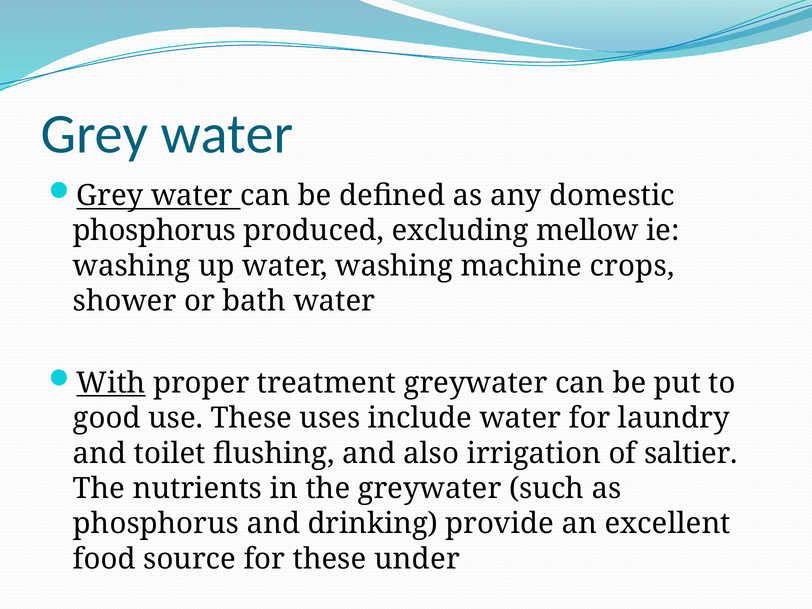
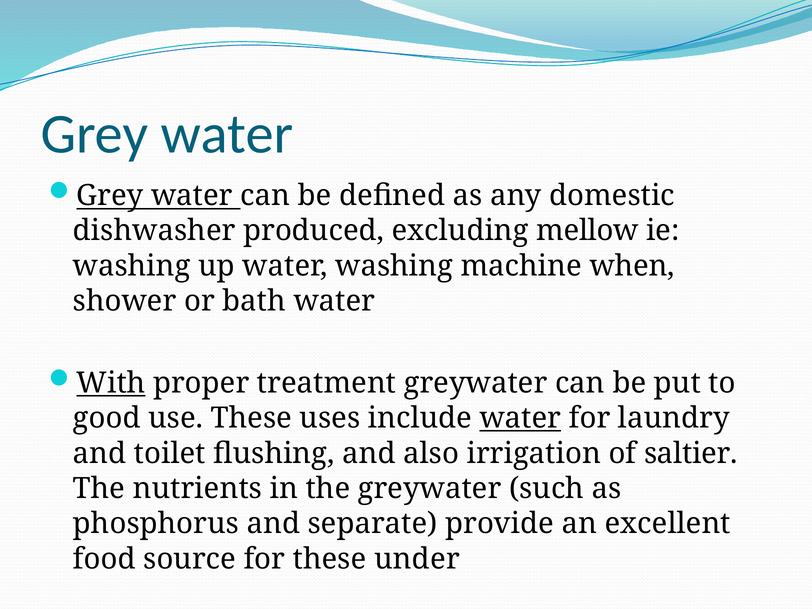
phosphorus at (154, 231): phosphorus -> dishwasher
crops: crops -> when
water at (520, 418) underline: none -> present
drinking: drinking -> separate
